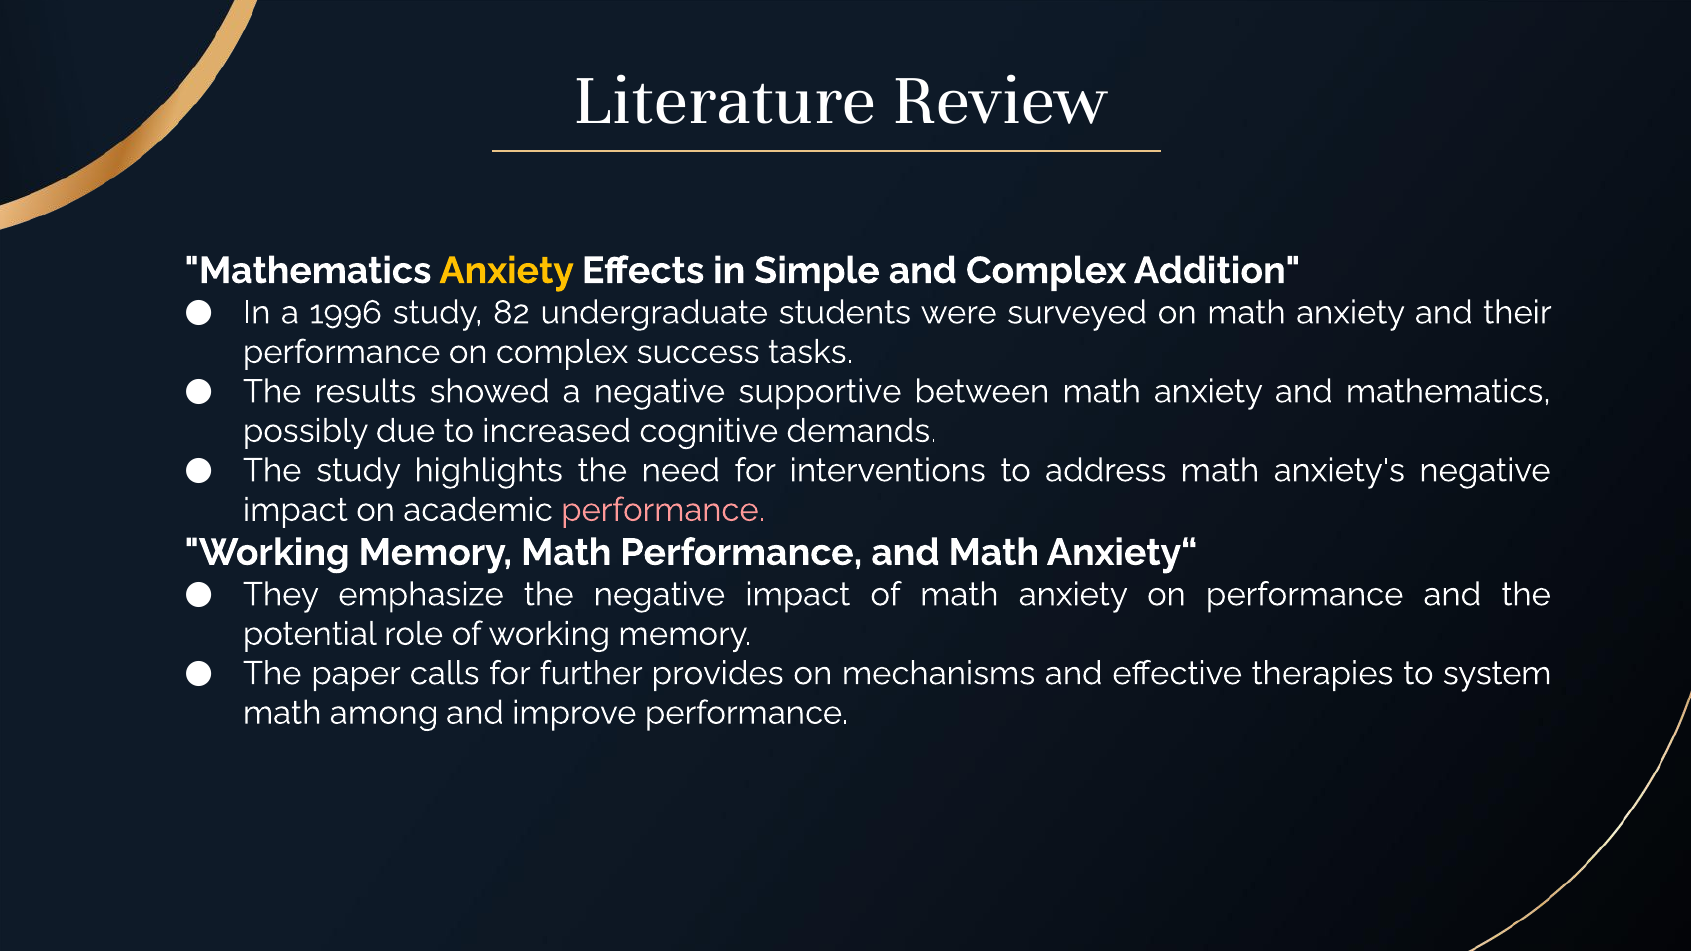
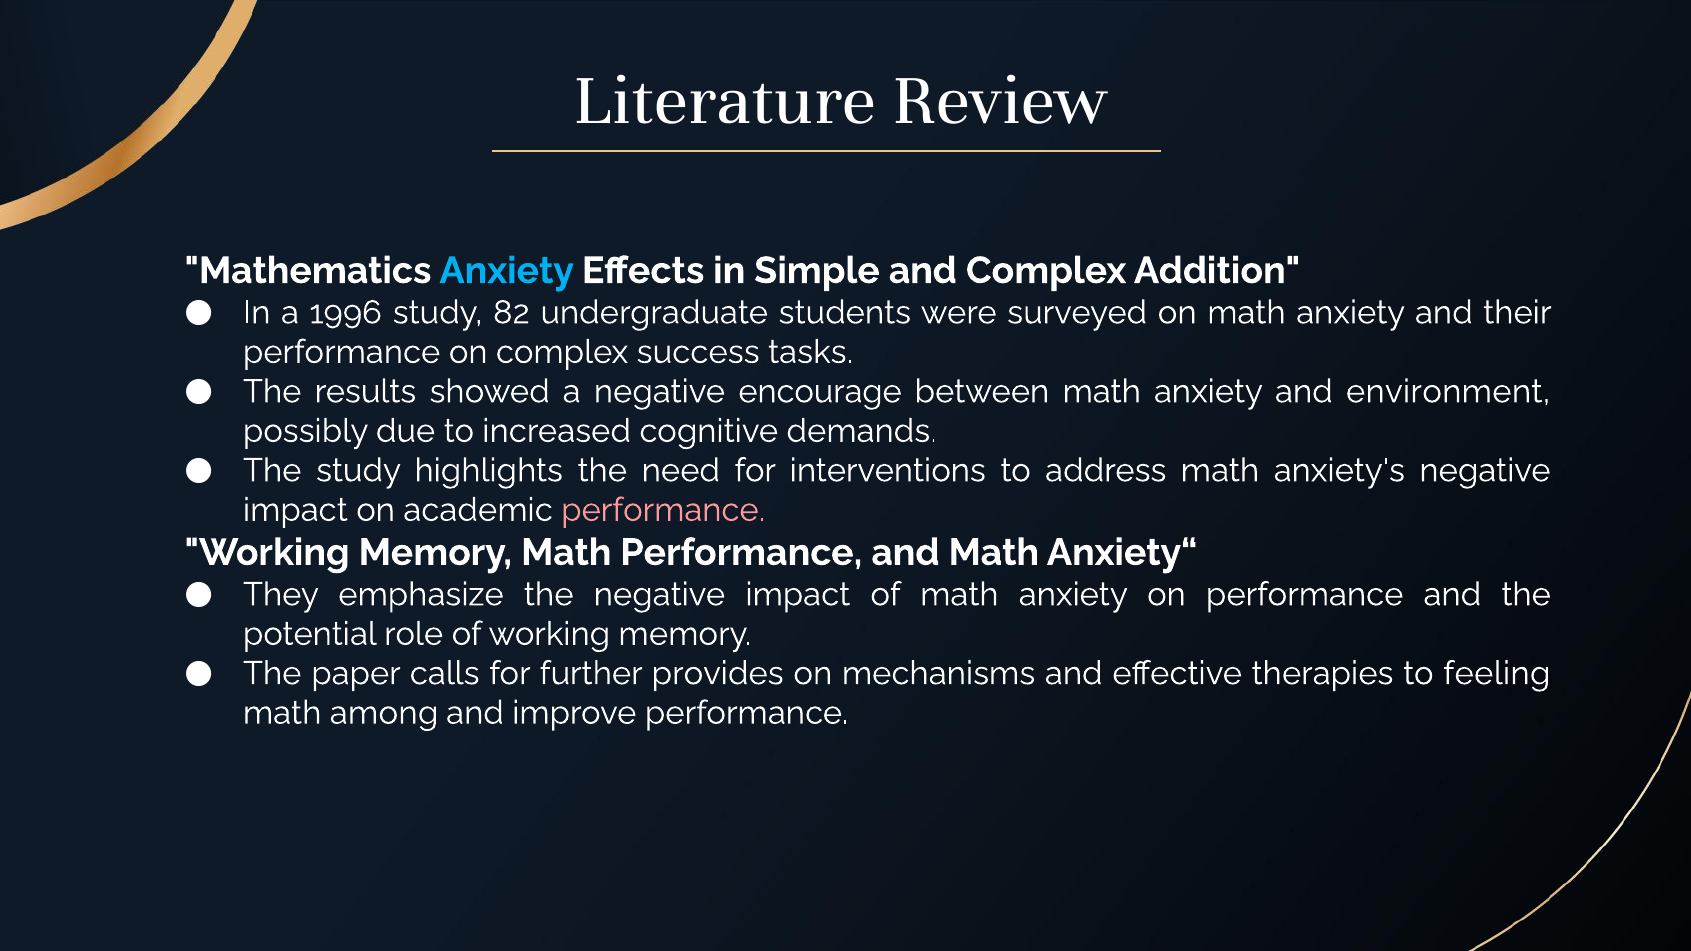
Anxiety at (507, 271) colour: yellow -> light blue
supportive: supportive -> encourage
and mathematics: mathematics -> environment
system: system -> feeling
